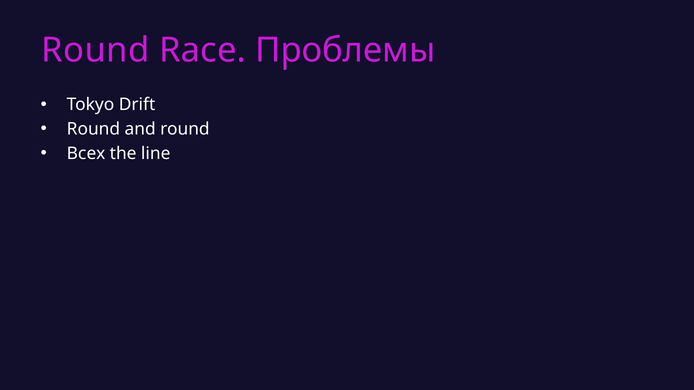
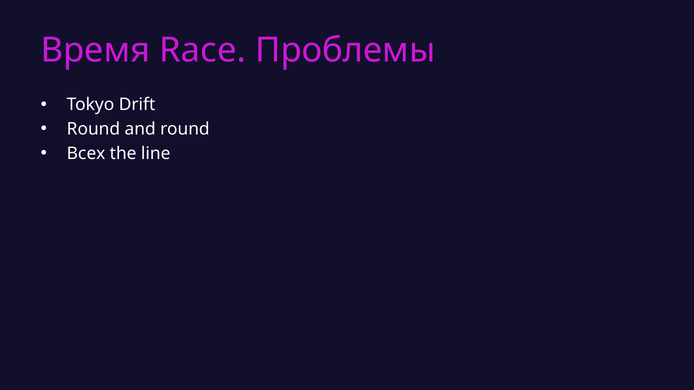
Round at (95, 50): Round -> Время
